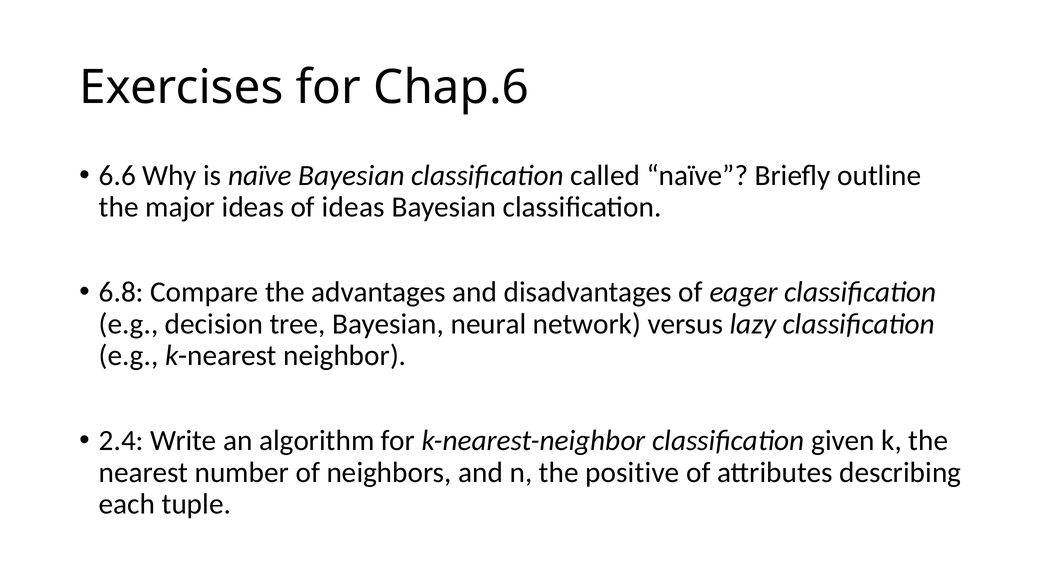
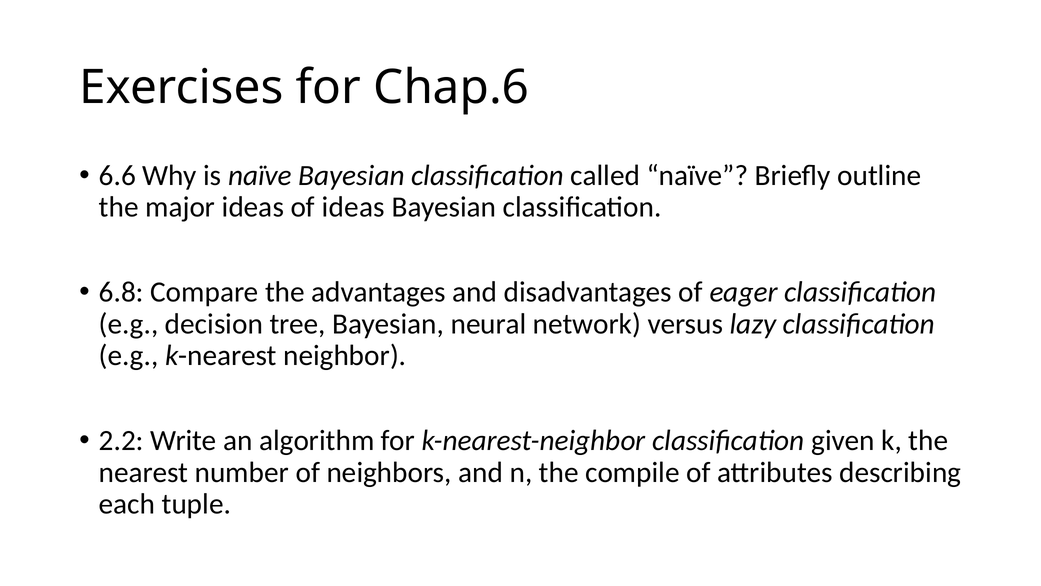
2.4: 2.4 -> 2.2
positive: positive -> compile
